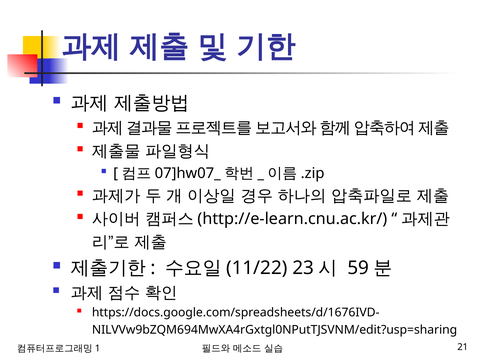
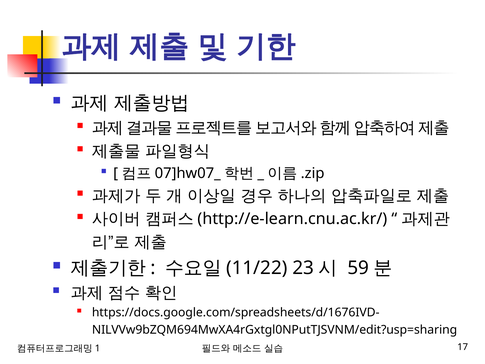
21: 21 -> 17
